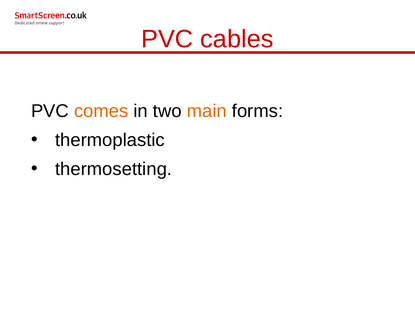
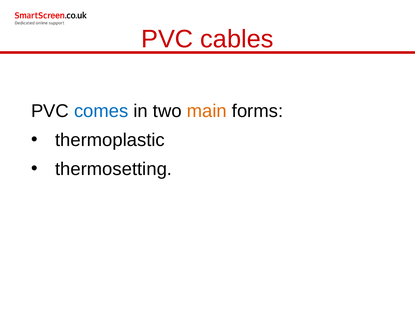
comes colour: orange -> blue
